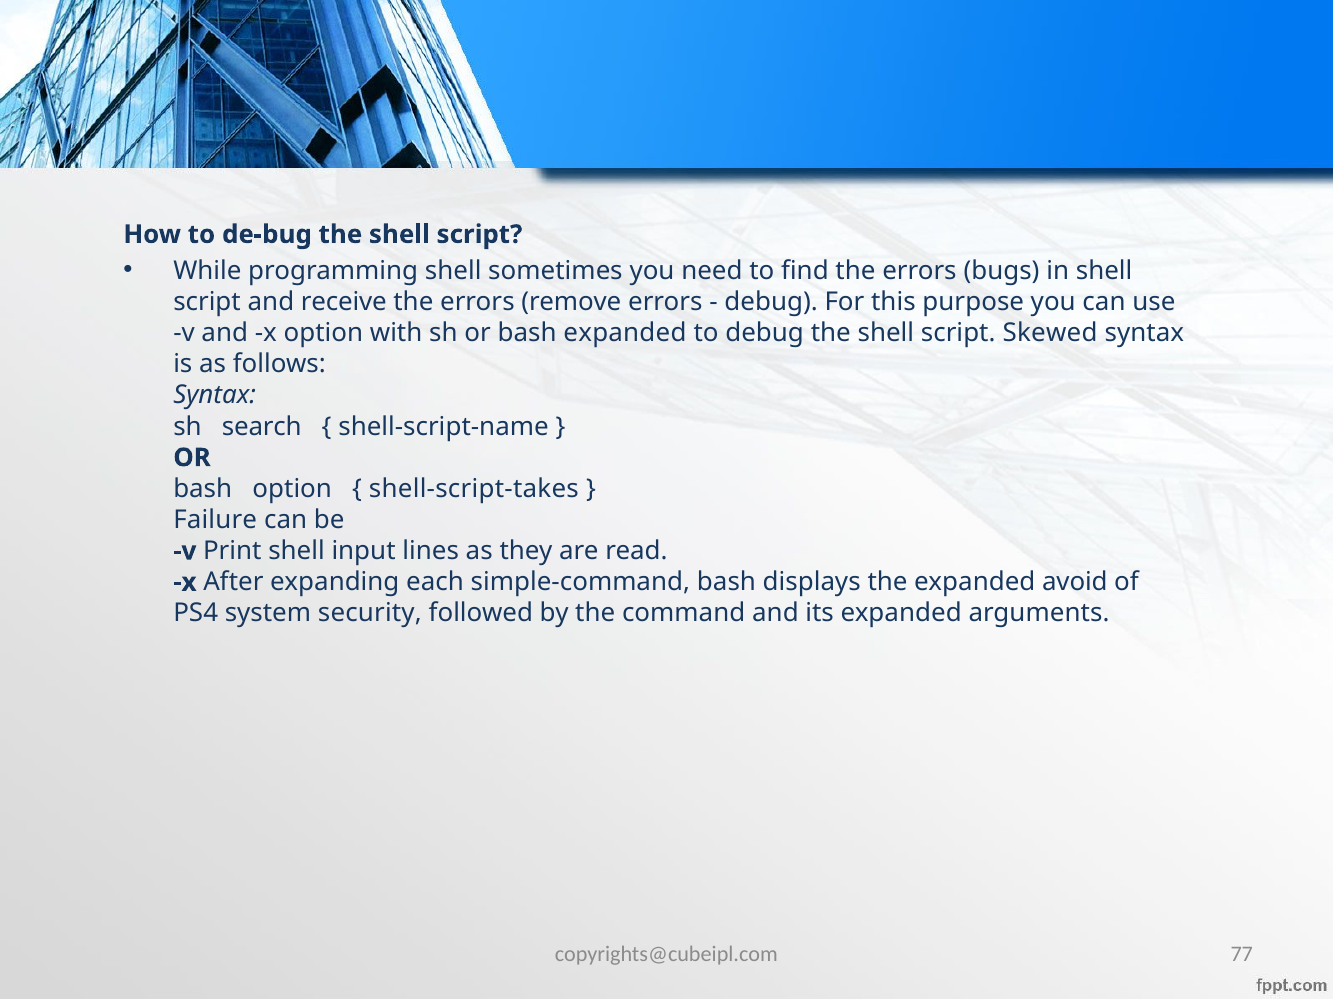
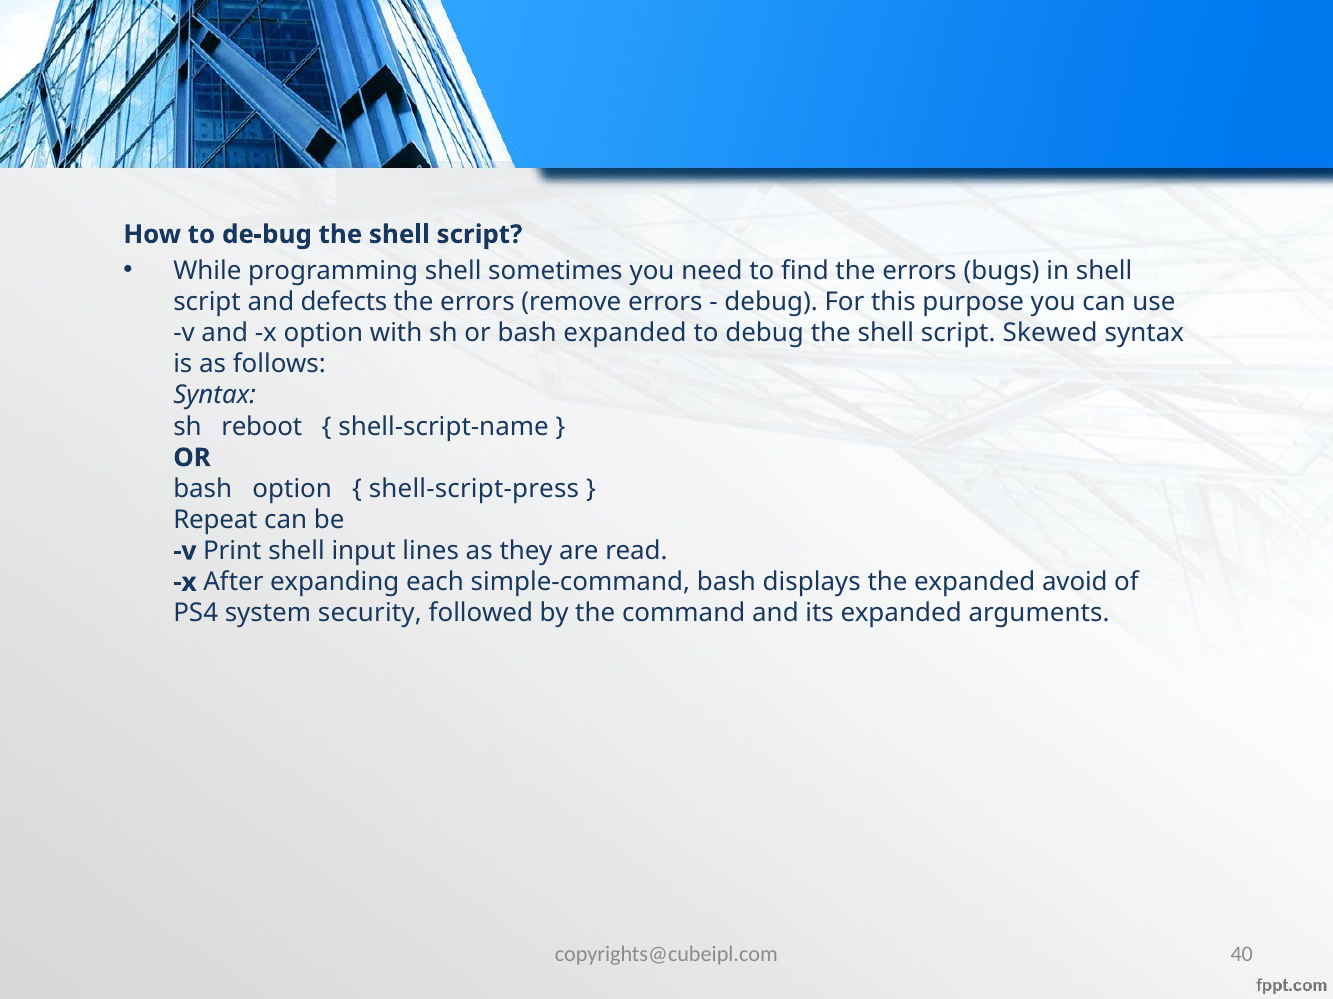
receive: receive -> defects
search: search -> reboot
shell-script-takes: shell-script-takes -> shell-script-press
Failure: Failure -> Repeat
77: 77 -> 40
